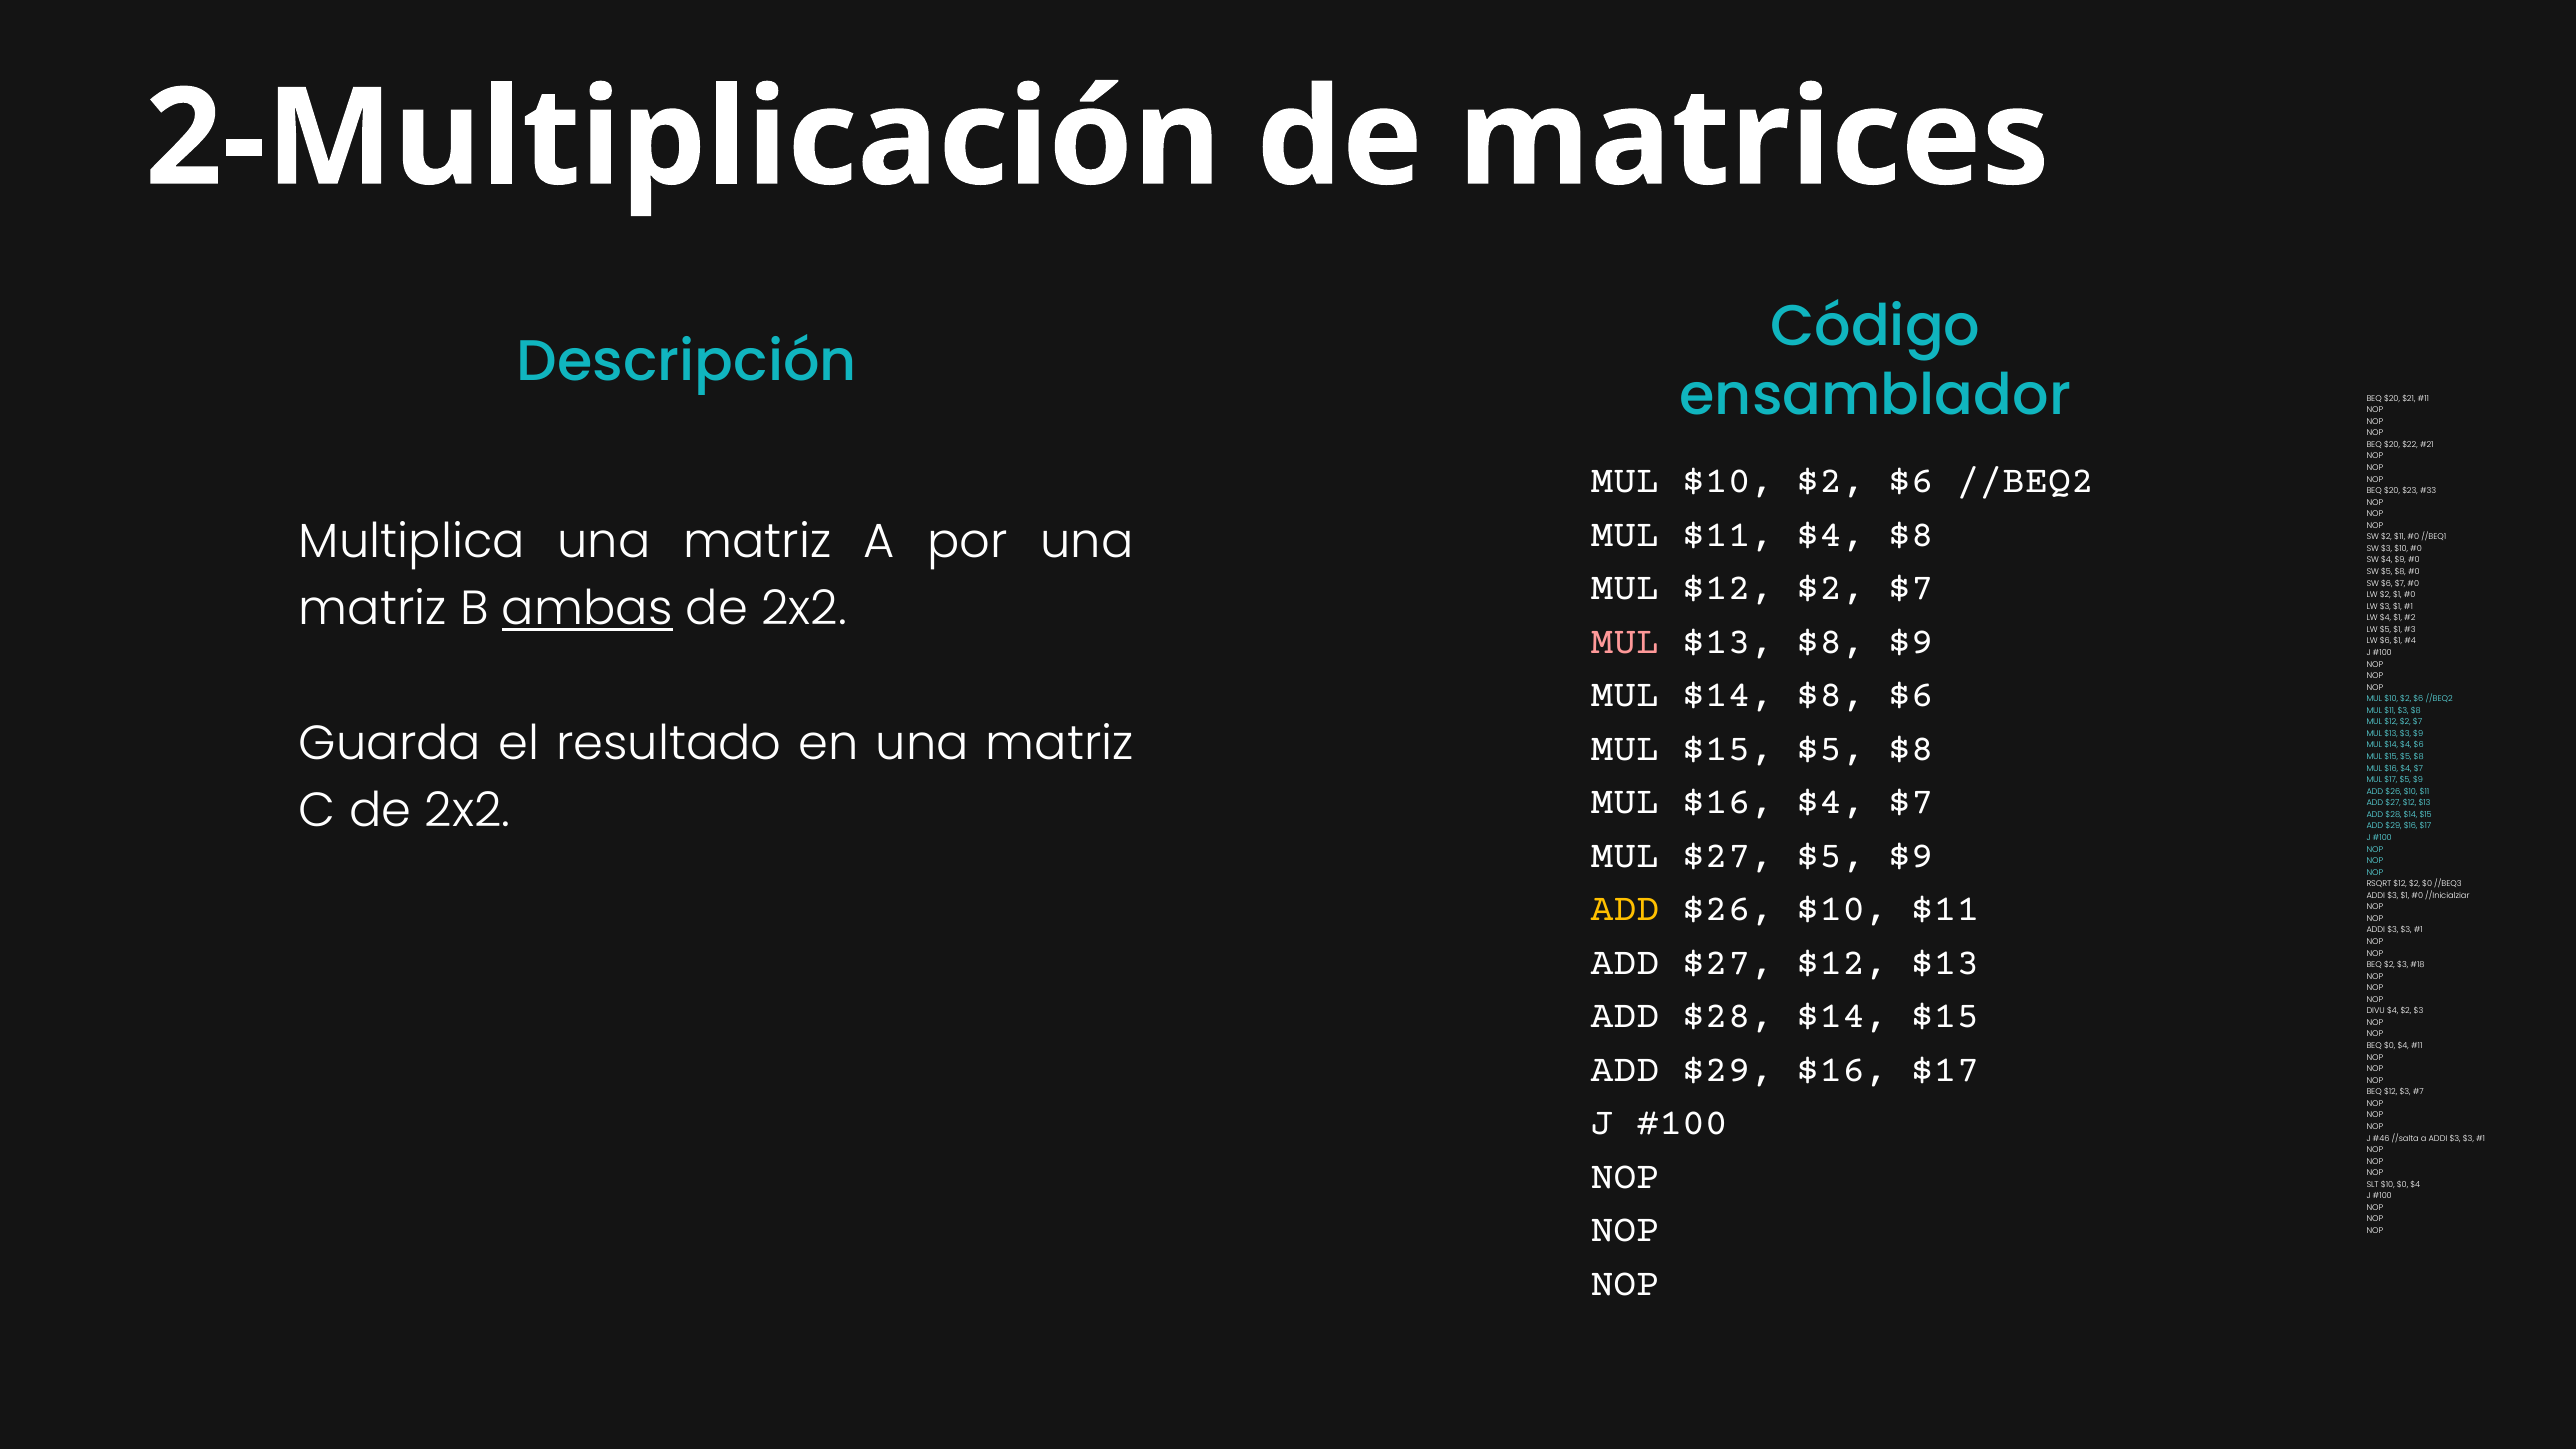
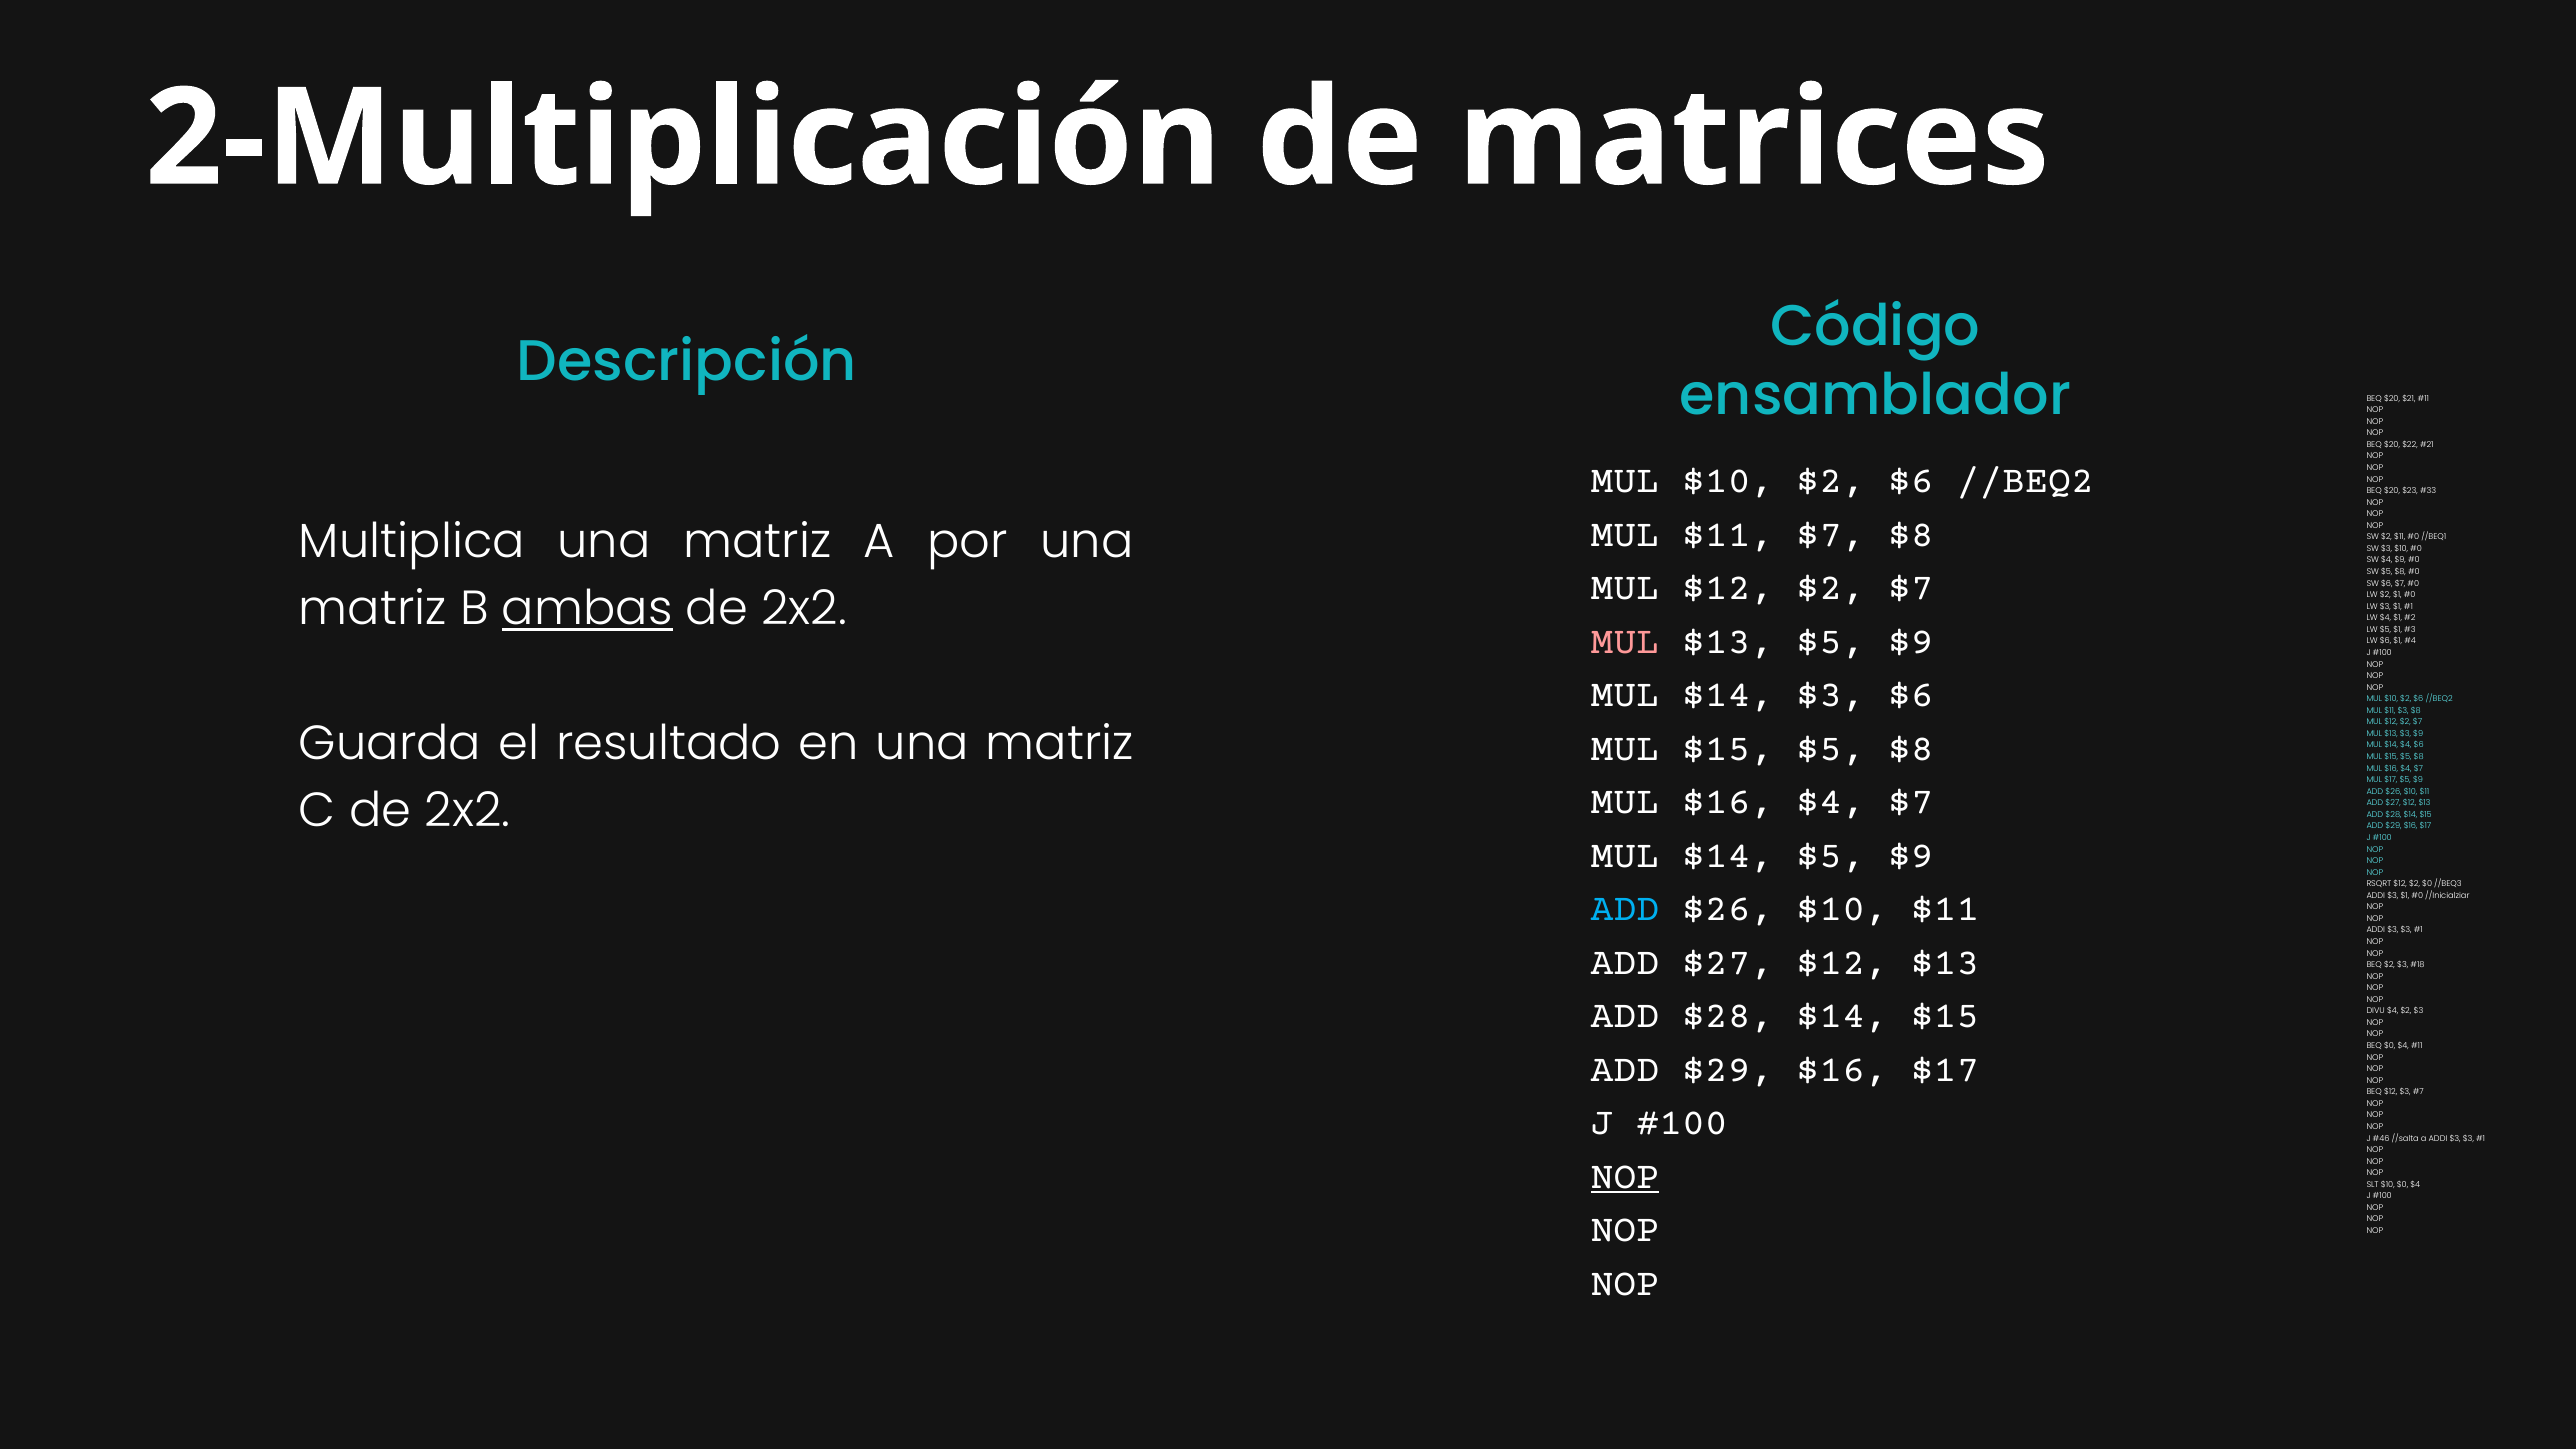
$11 $4: $4 -> $7
$13 $8: $8 -> $5
$14 $8: $8 -> $3
$27 at (1728, 855): $27 -> $14
ADD at (1625, 908) colour: yellow -> light blue
NOP at (1625, 1175) underline: none -> present
